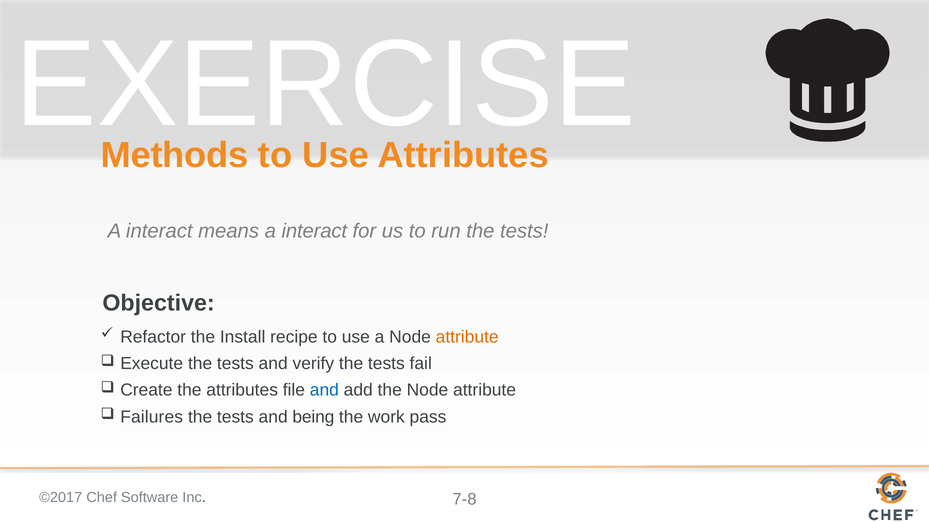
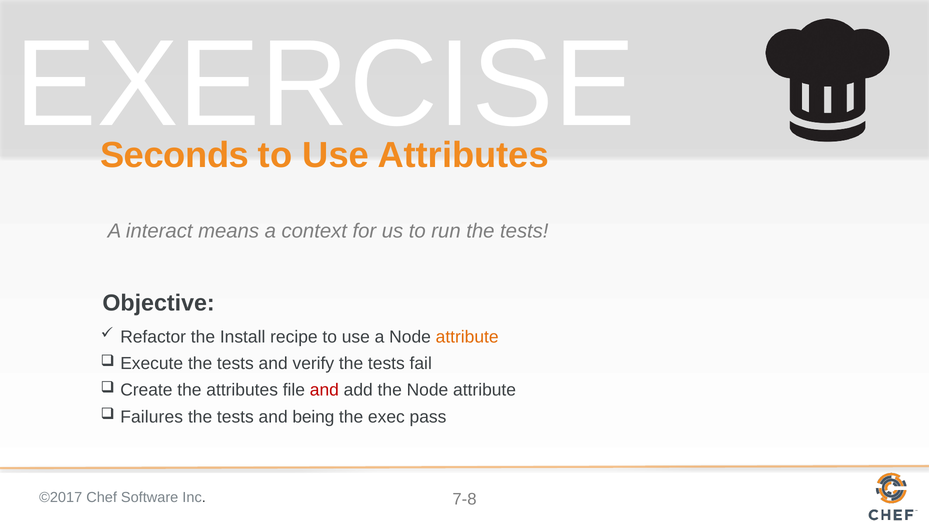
Methods: Methods -> Seconds
means a interact: interact -> context
and at (324, 391) colour: blue -> red
work: work -> exec
